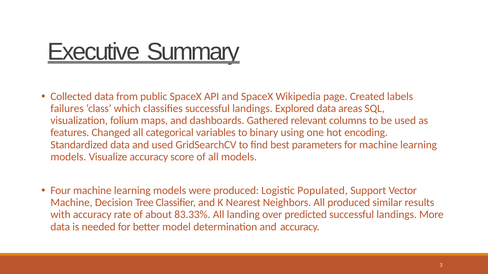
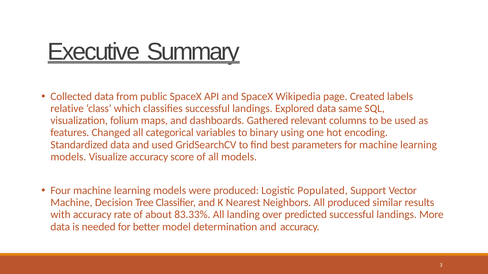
failures: failures -> relative
areas: areas -> same
